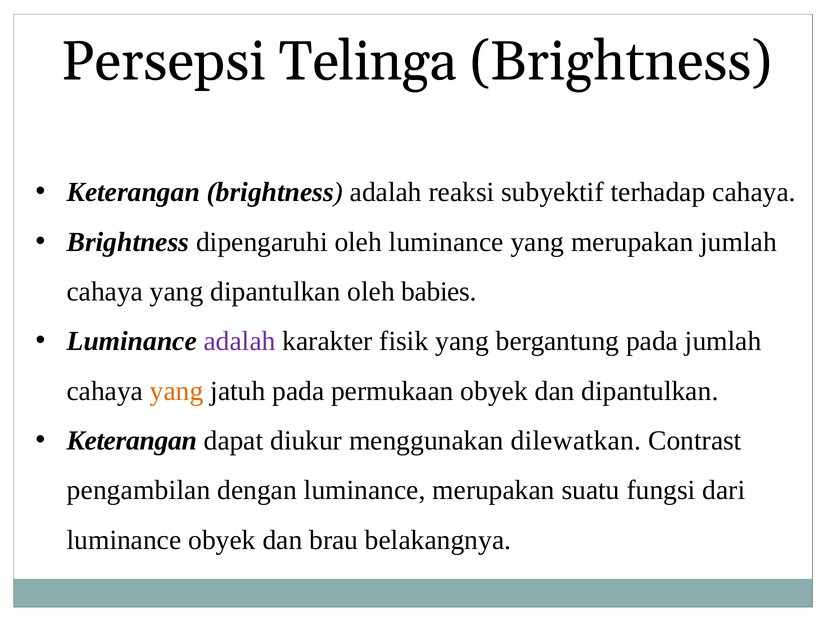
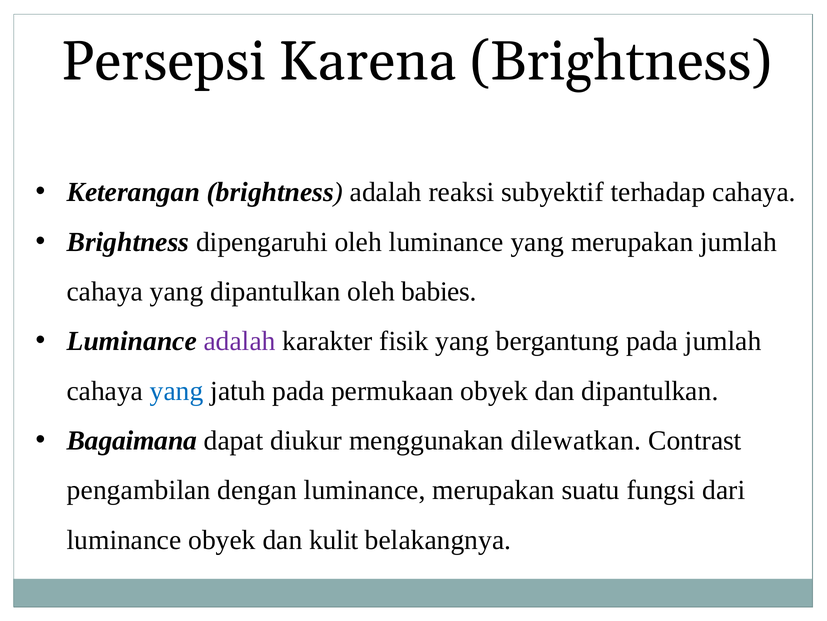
Telinga: Telinga -> Karena
yang at (177, 391) colour: orange -> blue
Keterangan at (132, 440): Keterangan -> Bagaimana
brau: brau -> kulit
